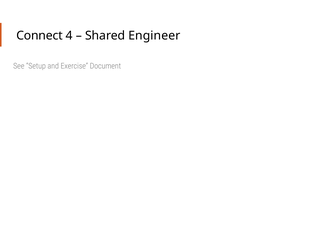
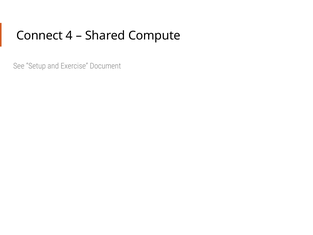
Engineer: Engineer -> Compute
